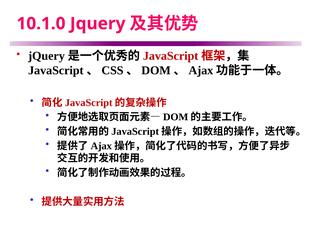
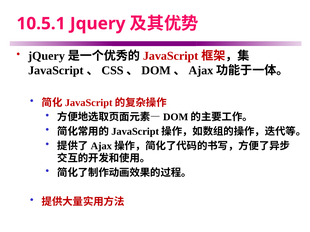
10.1.0: 10.1.0 -> 10.5.1
